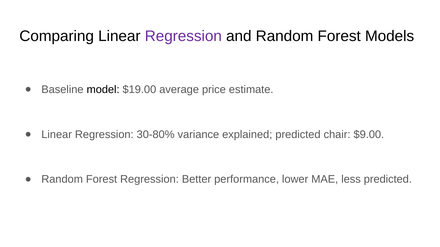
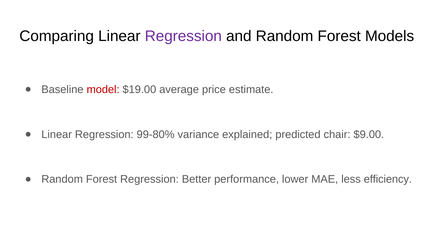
model colour: black -> red
30-80%: 30-80% -> 99-80%
less predicted: predicted -> efficiency
